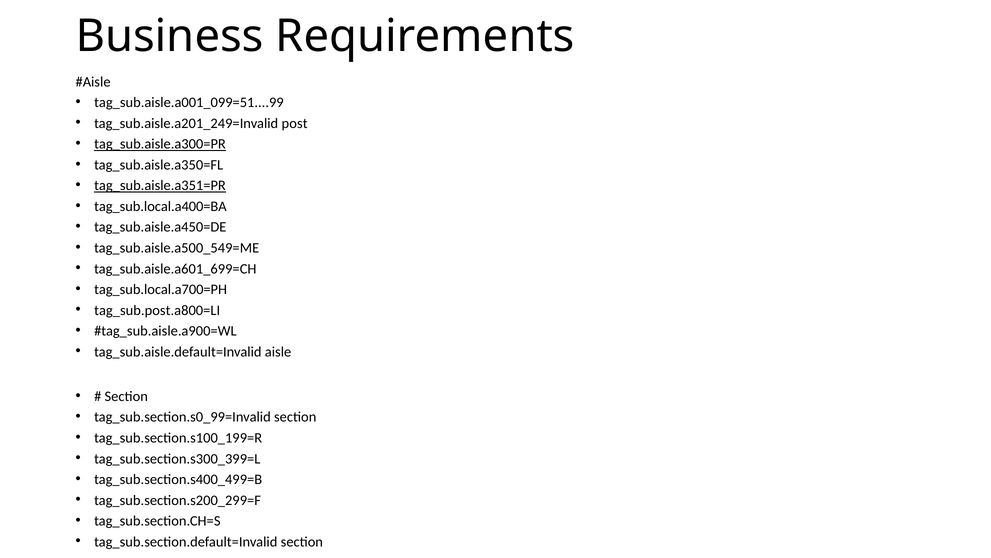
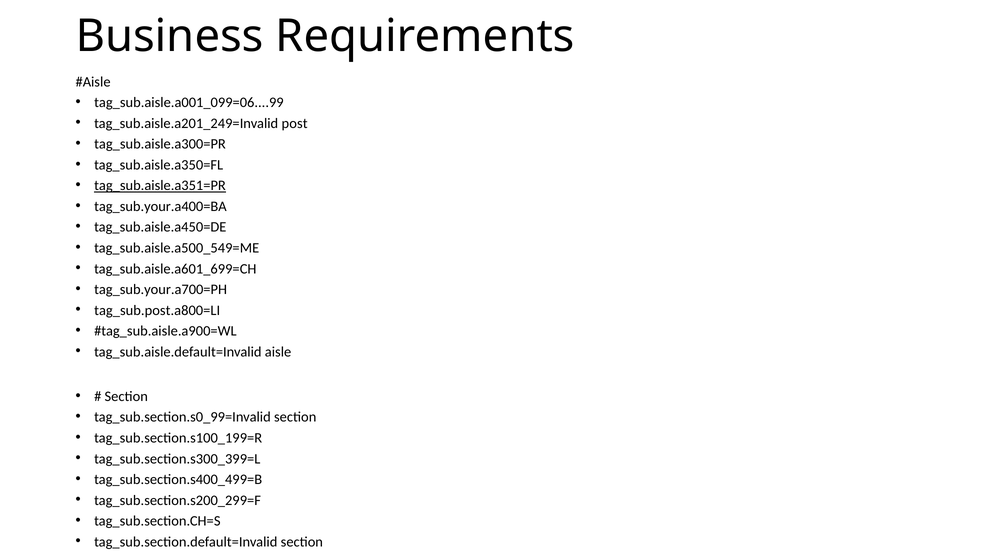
tag_sub.aisle.a001_099=51....99: tag_sub.aisle.a001_099=51....99 -> tag_sub.aisle.a001_099=06....99
tag_sub.aisle.a300=PR underline: present -> none
tag_sub.local.a400=BA: tag_sub.local.a400=BA -> tag_sub.your.a400=BA
tag_sub.local.a700=PH: tag_sub.local.a700=PH -> tag_sub.your.a700=PH
